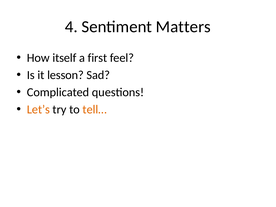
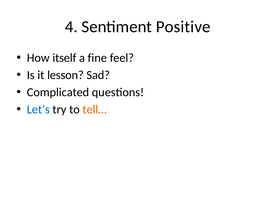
Matters: Matters -> Positive
first: first -> fine
Let’s colour: orange -> blue
